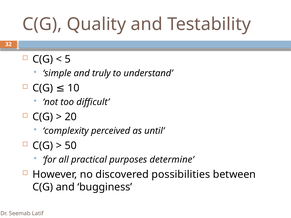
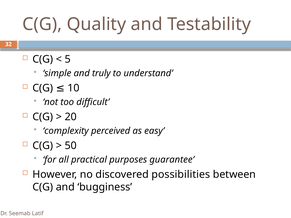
until: until -> easy
determine: determine -> guarantee
